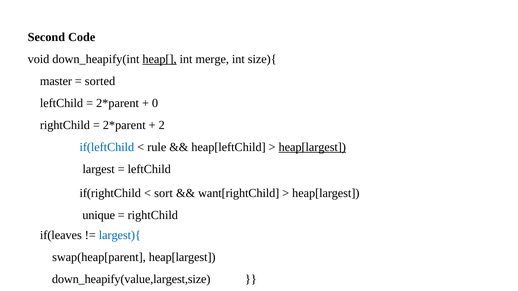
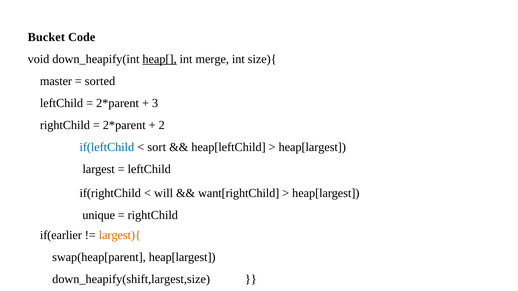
Second: Second -> Bucket
0: 0 -> 3
rule: rule -> sort
heap[largest at (312, 147) underline: present -> none
sort: sort -> will
if(leaves: if(leaves -> if(earlier
largest){ colour: blue -> orange
down_heapify(value,largest,size: down_heapify(value,largest,size -> down_heapify(shift,largest,size
